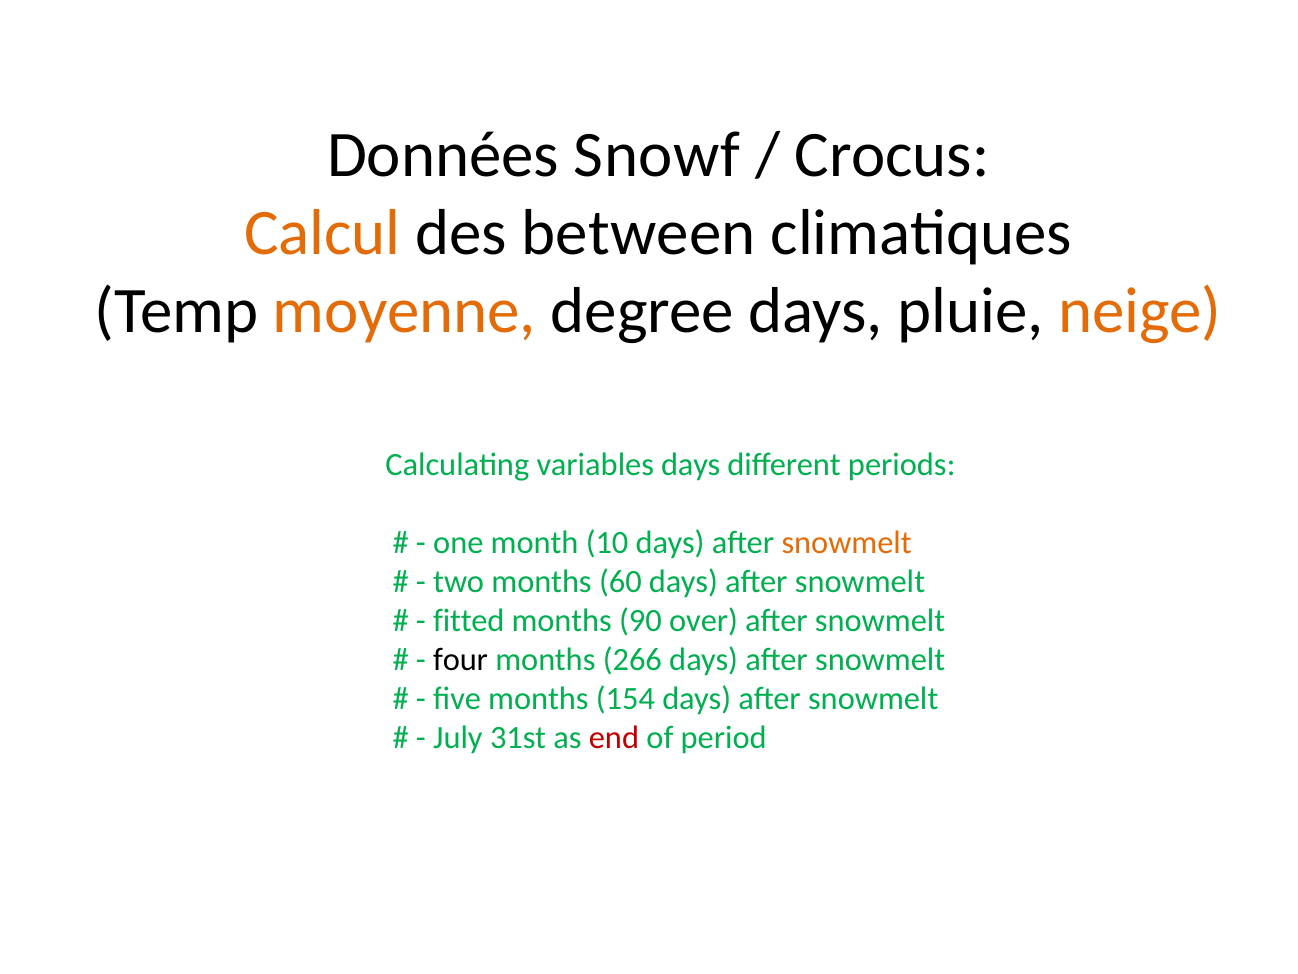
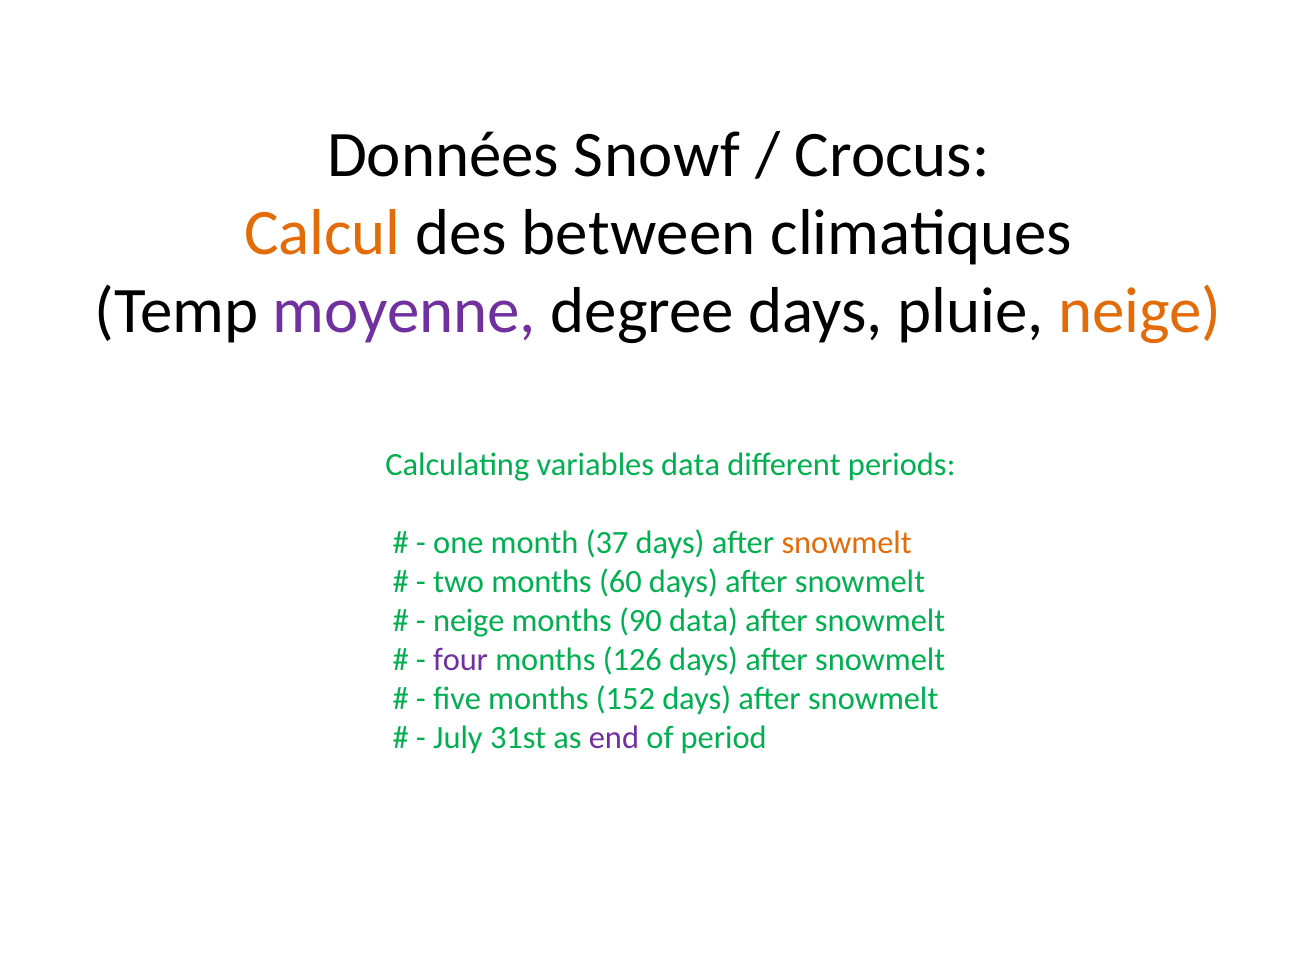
moyenne colour: orange -> purple
variables days: days -> data
10: 10 -> 37
fitted at (469, 621): fitted -> neige
90 over: over -> data
four colour: black -> purple
266: 266 -> 126
154: 154 -> 152
end colour: red -> purple
